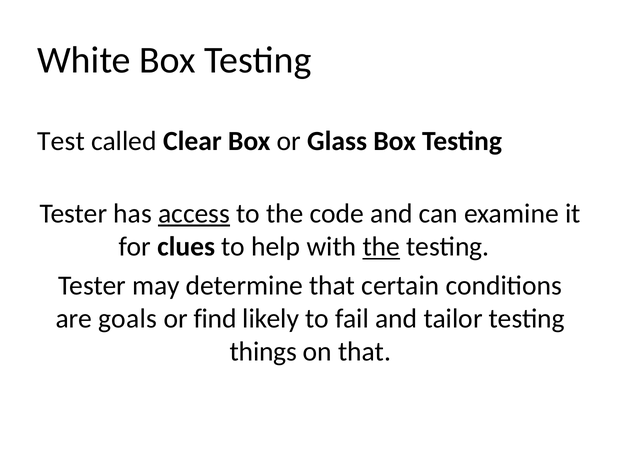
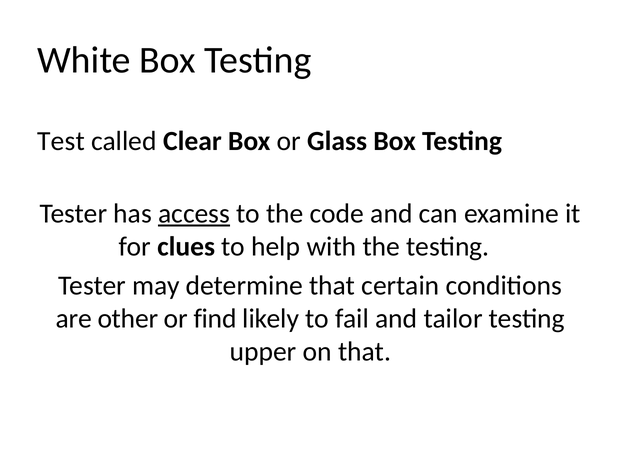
the at (381, 247) underline: present -> none
goals: goals -> other
things: things -> upper
